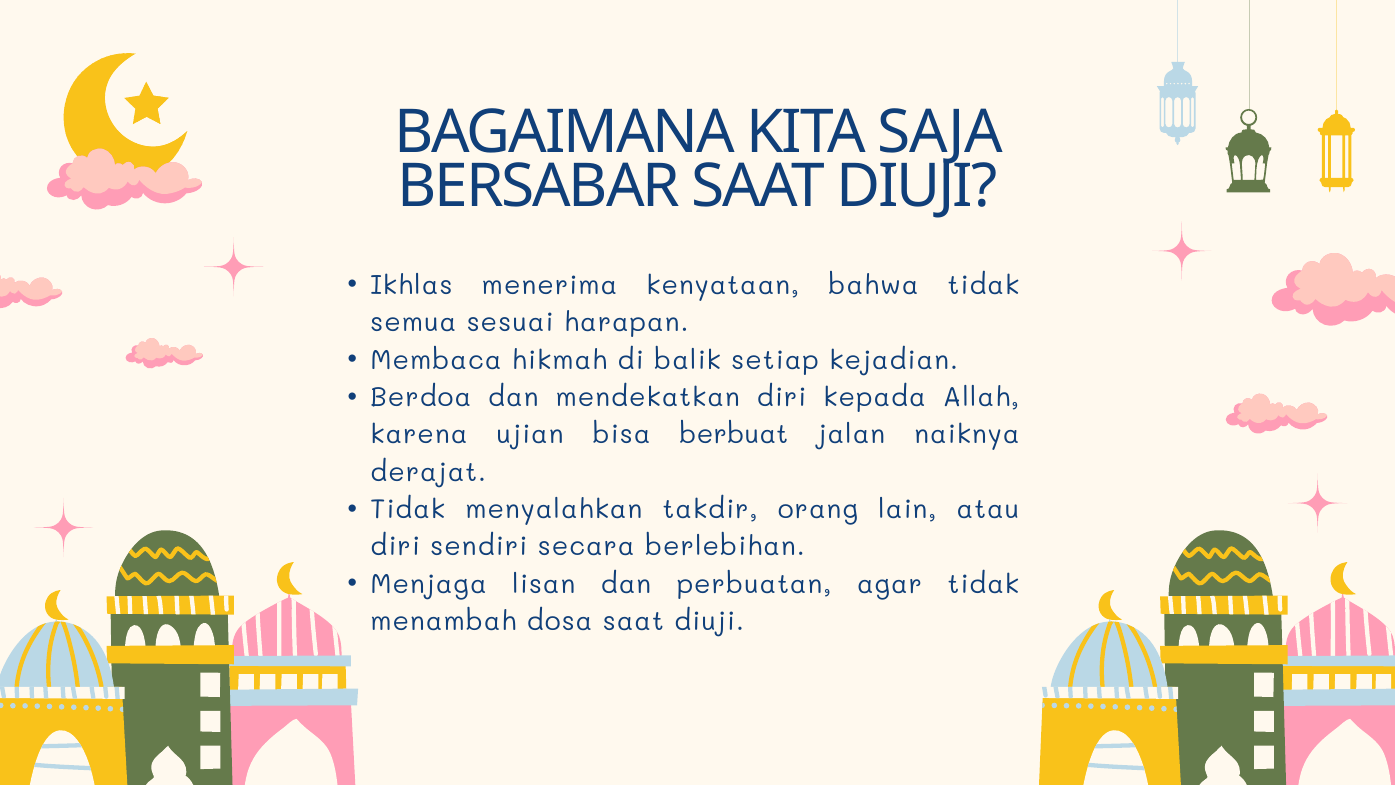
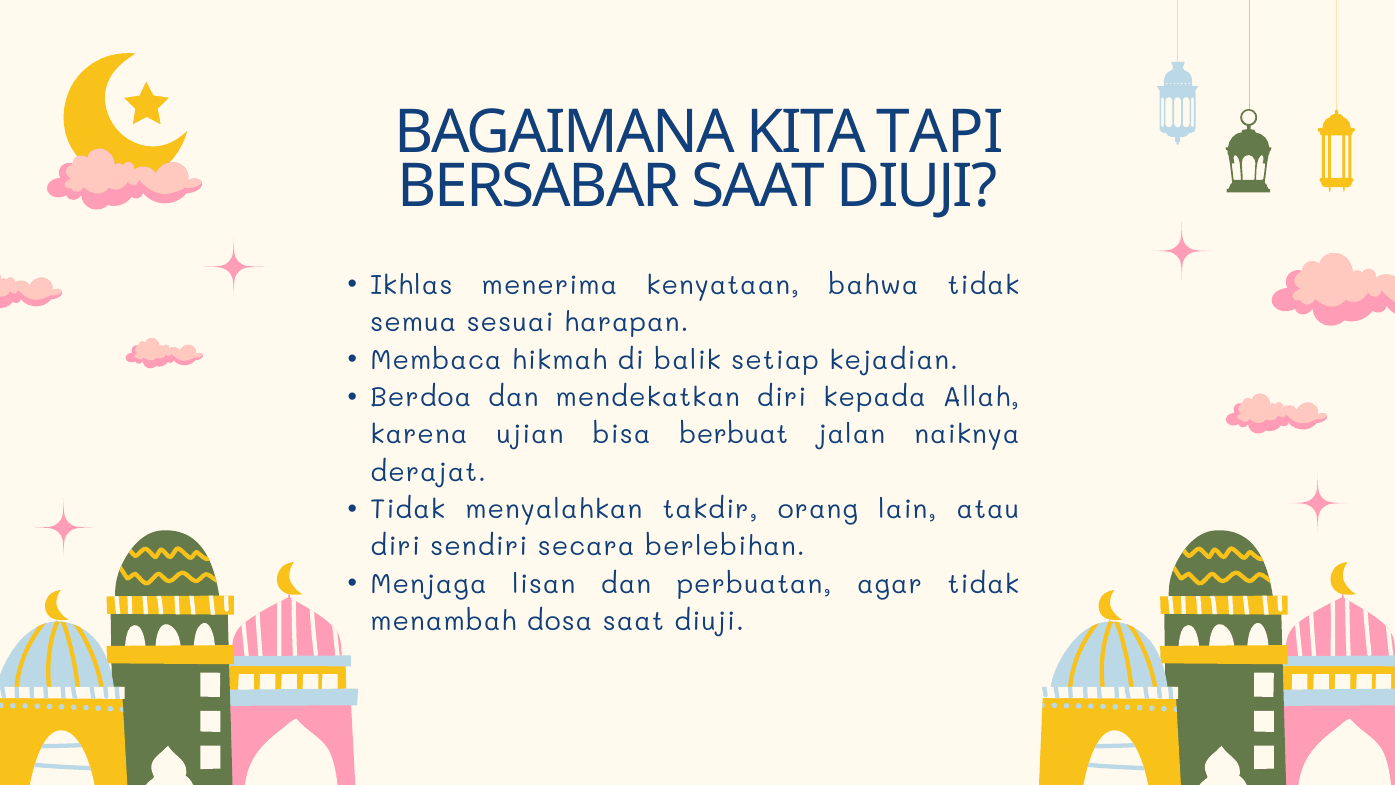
SAJA: SAJA -> TAPI
